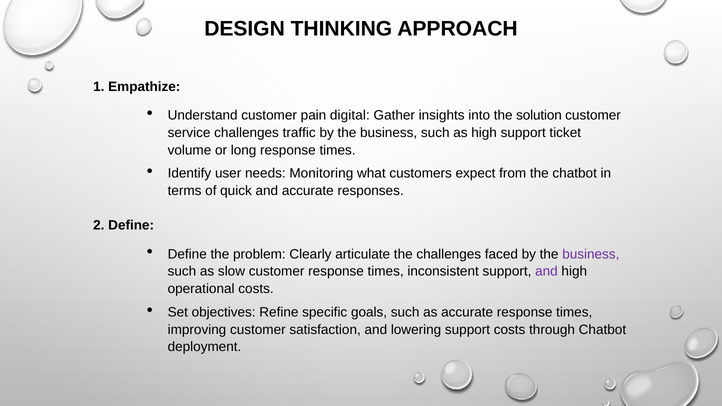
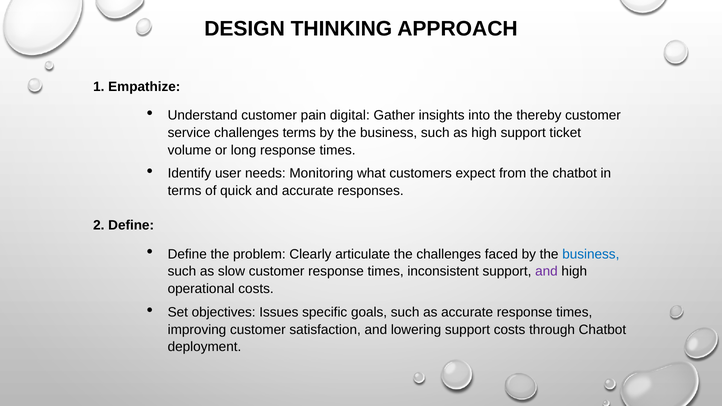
solution: solution -> thereby
challenges traffic: traffic -> terms
business at (591, 254) colour: purple -> blue
Refine: Refine -> Issues
